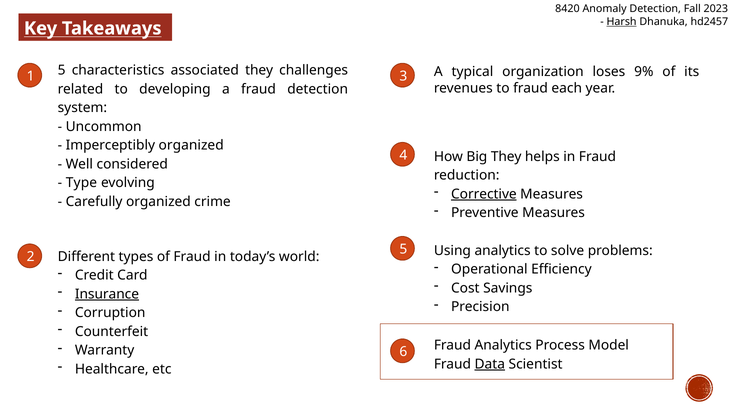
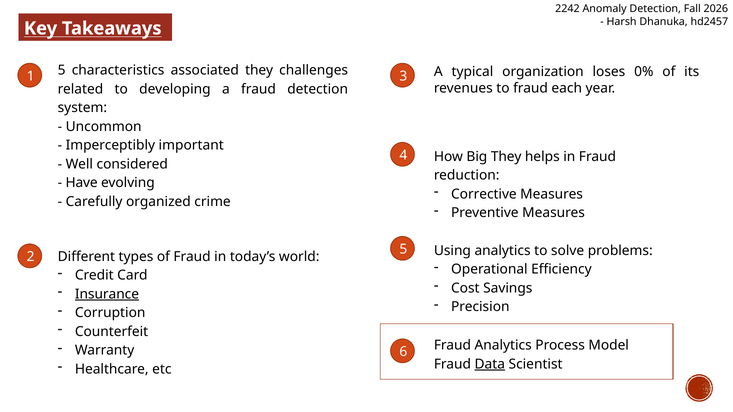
8420: 8420 -> 2242
2023: 2023 -> 2026
Harsh underline: present -> none
9%: 9% -> 0%
Imperceptibly organized: organized -> important
Type: Type -> Have
Corrective underline: present -> none
